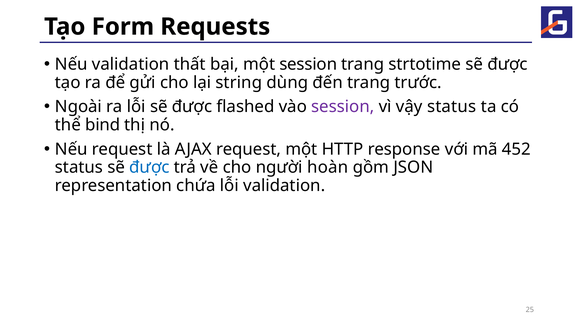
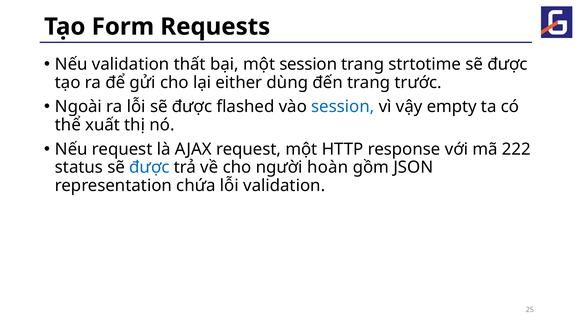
string: string -> either
session at (343, 107) colour: purple -> blue
vậy status: status -> empty
bind: bind -> xuất
452: 452 -> 222
